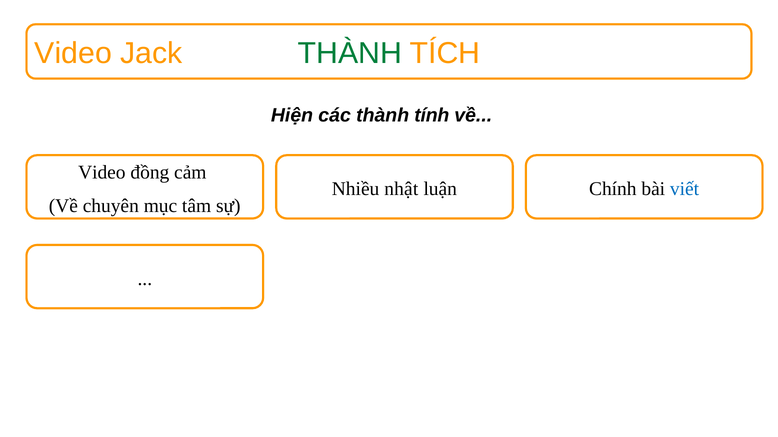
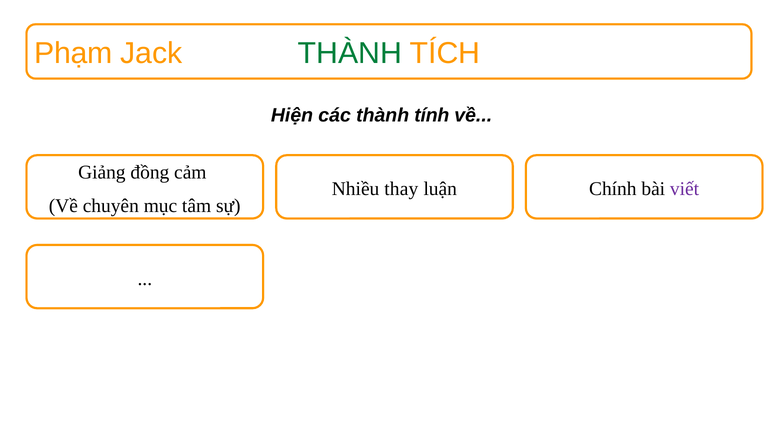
Video at (73, 53): Video -> Phạm
Video at (102, 172): Video -> Giảng
nhật: nhật -> thay
viết colour: blue -> purple
